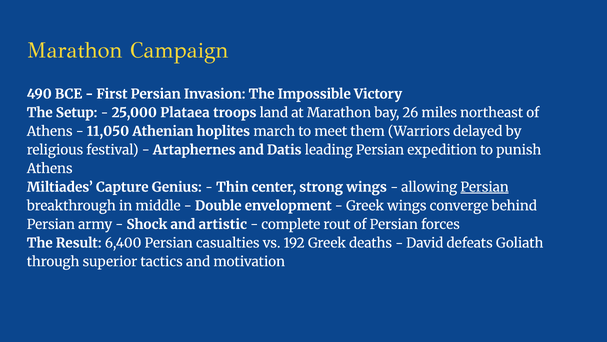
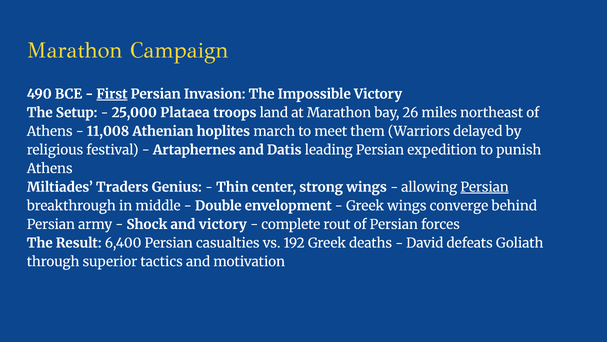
First underline: none -> present
11,050: 11,050 -> 11,008
Capture: Capture -> Traders
and artistic: artistic -> victory
